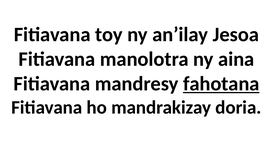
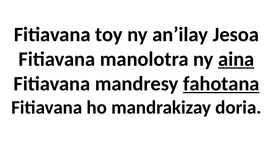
aina underline: none -> present
